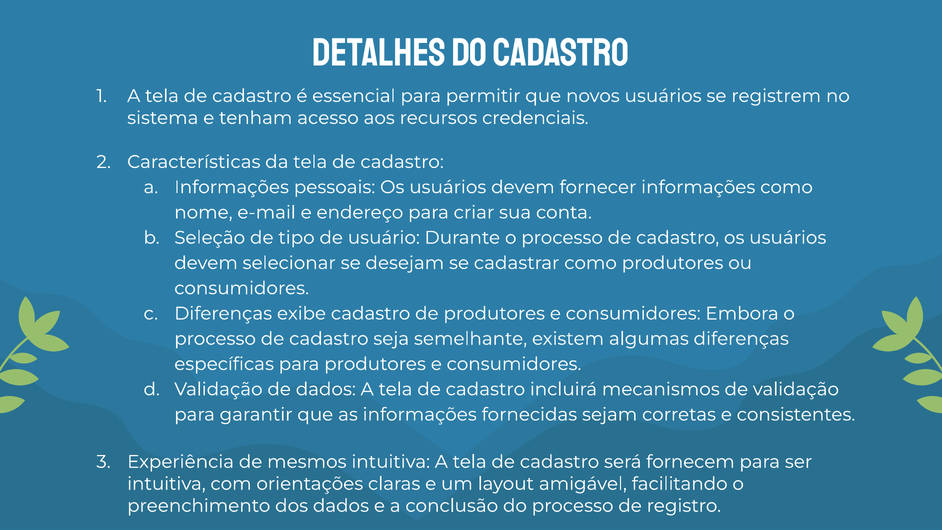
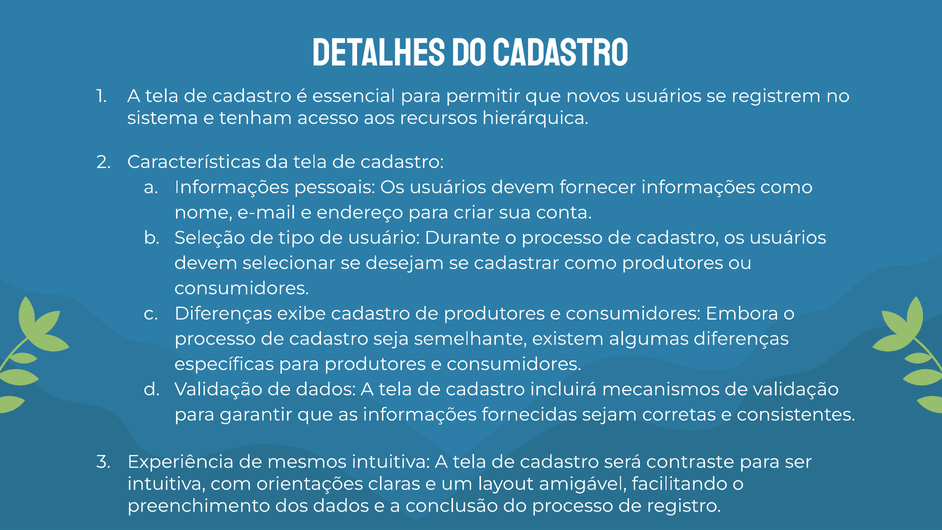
credenciais: credenciais -> hierárquica
fornecem: fornecem -> contraste
